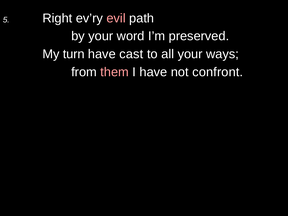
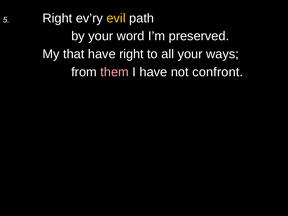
evil colour: pink -> yellow
turn: turn -> that
have cast: cast -> right
